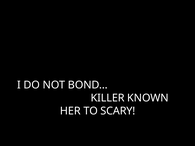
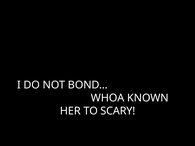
KILLER: KILLER -> WHOA
